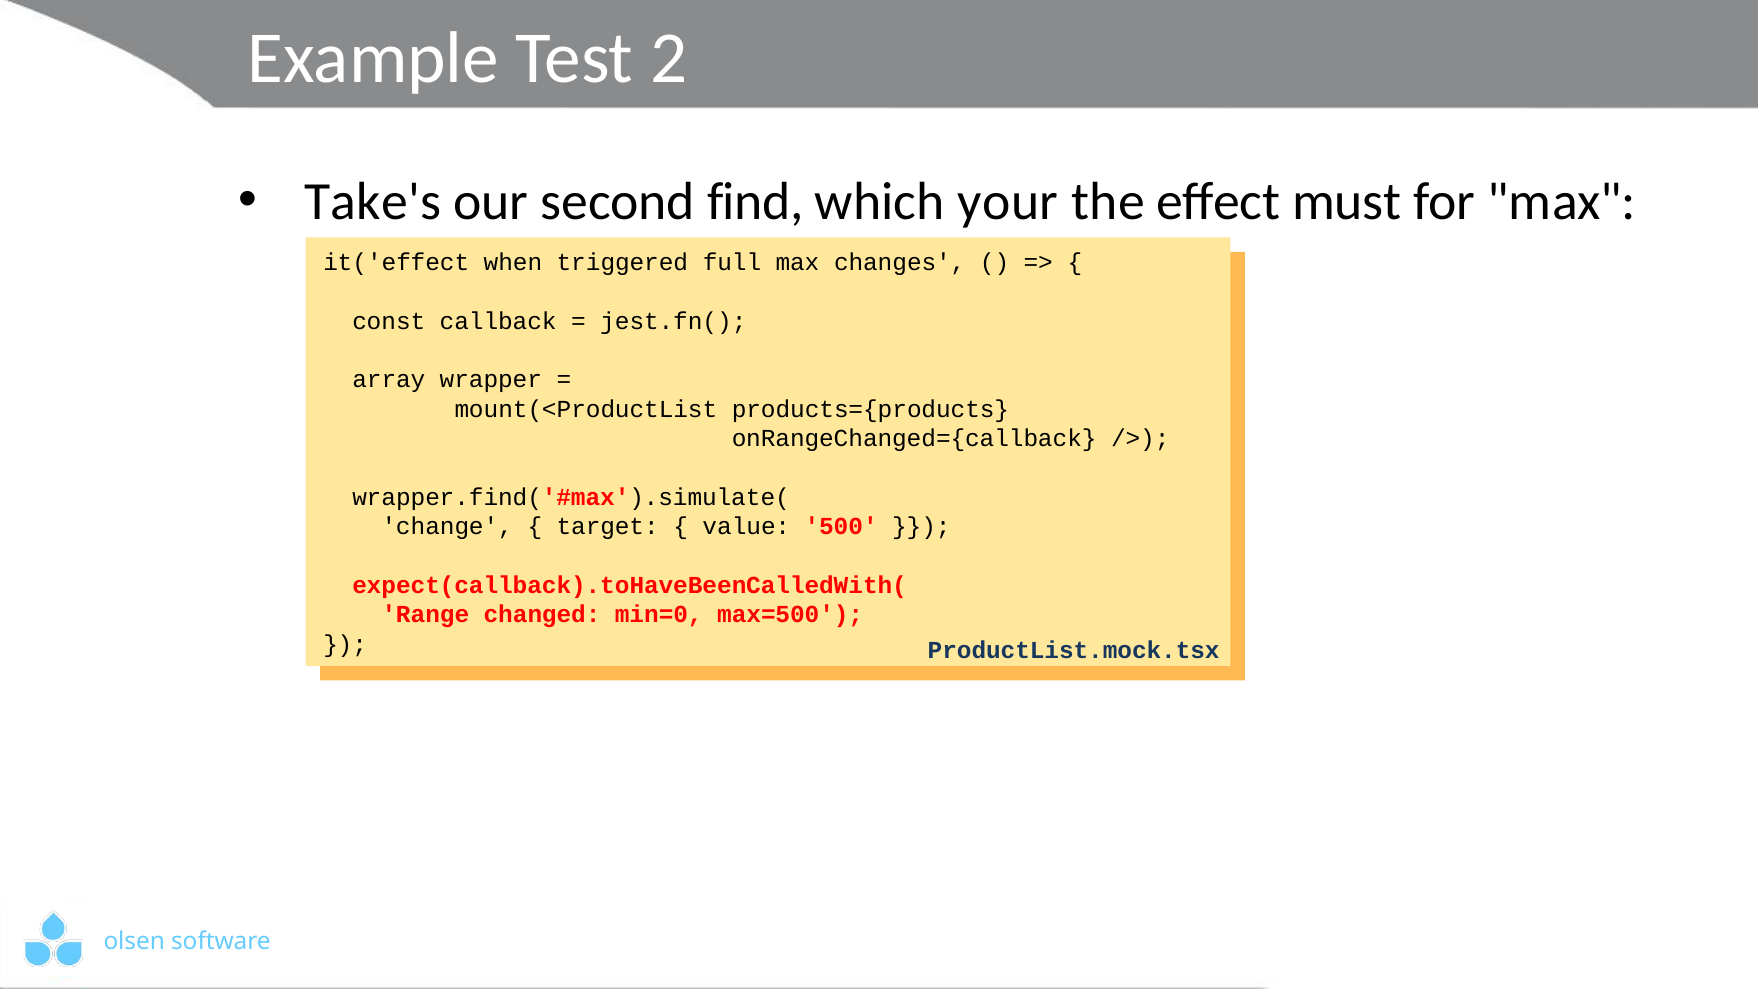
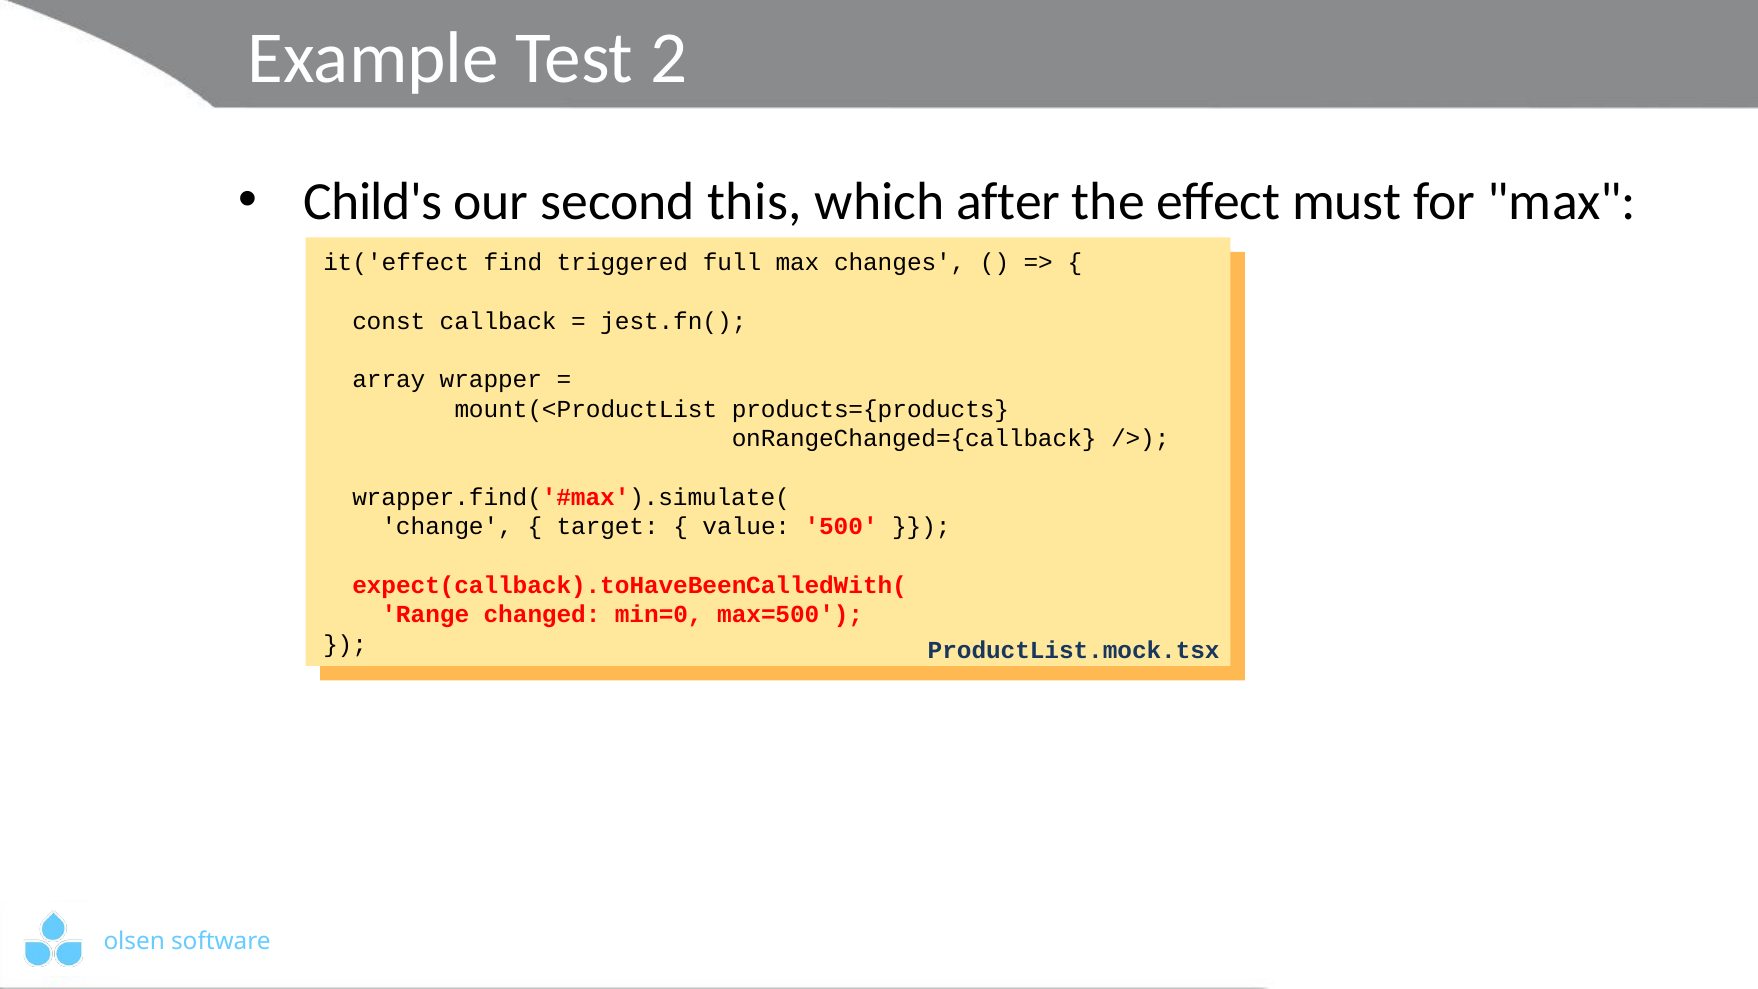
Take's: Take's -> Child's
find: find -> this
your: your -> after
when at (513, 262): when -> find
